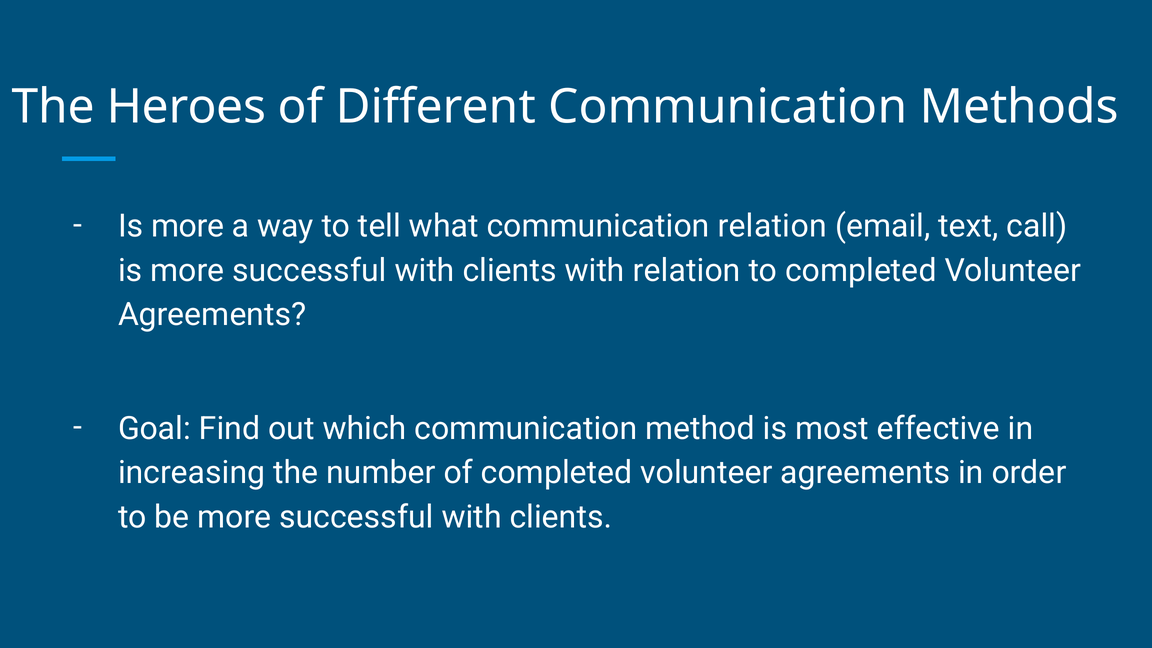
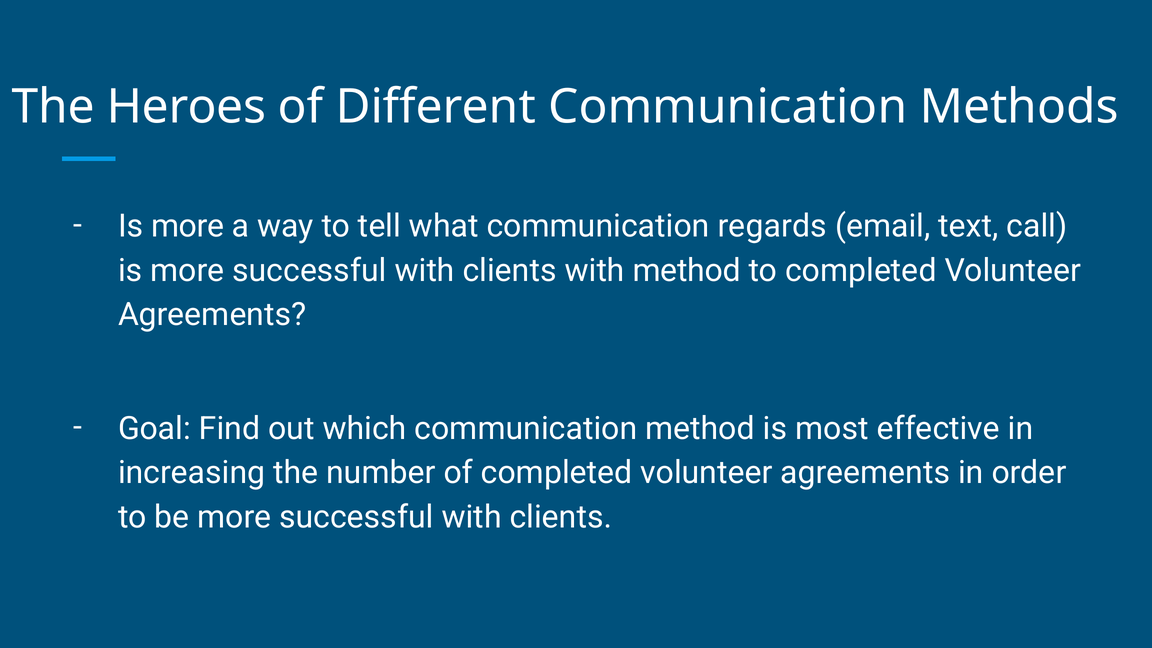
communication relation: relation -> regards
with relation: relation -> method
